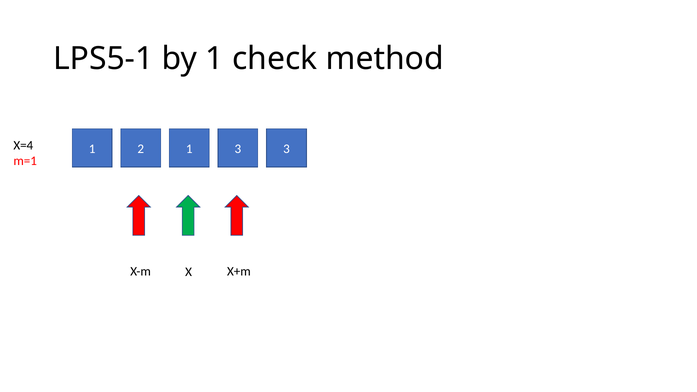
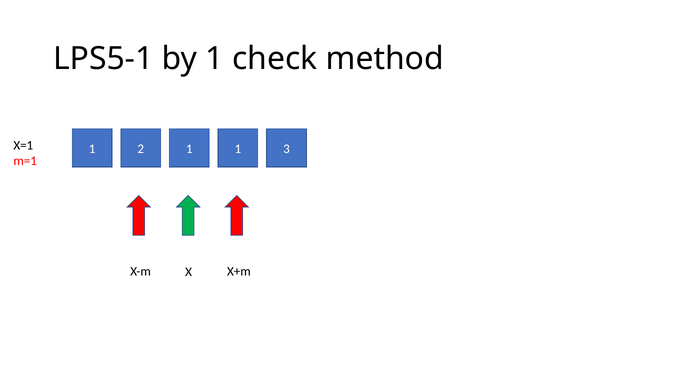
X=4: X=4 -> X=1
1 3: 3 -> 1
